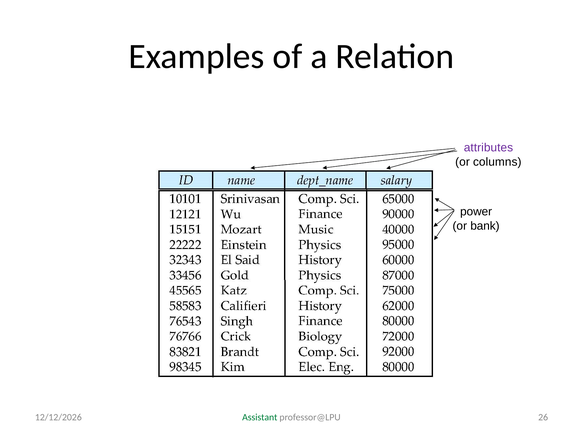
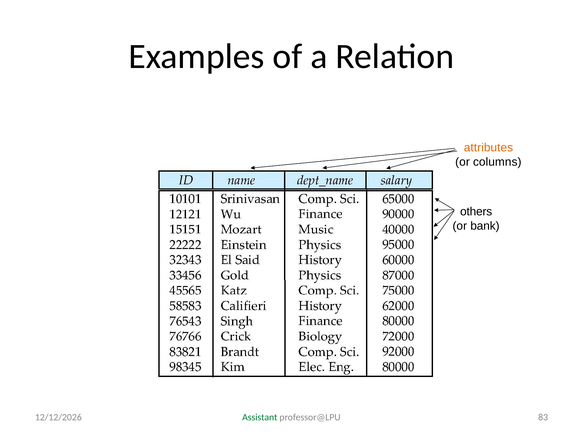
attributes colour: purple -> orange
power: power -> others
26: 26 -> 83
